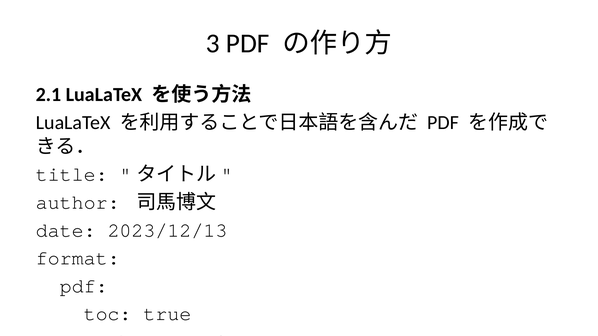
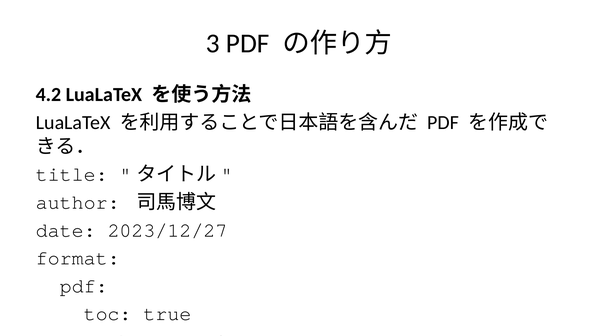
2.1: 2.1 -> 4.2
2023/12/13: 2023/12/13 -> 2023/12/27
